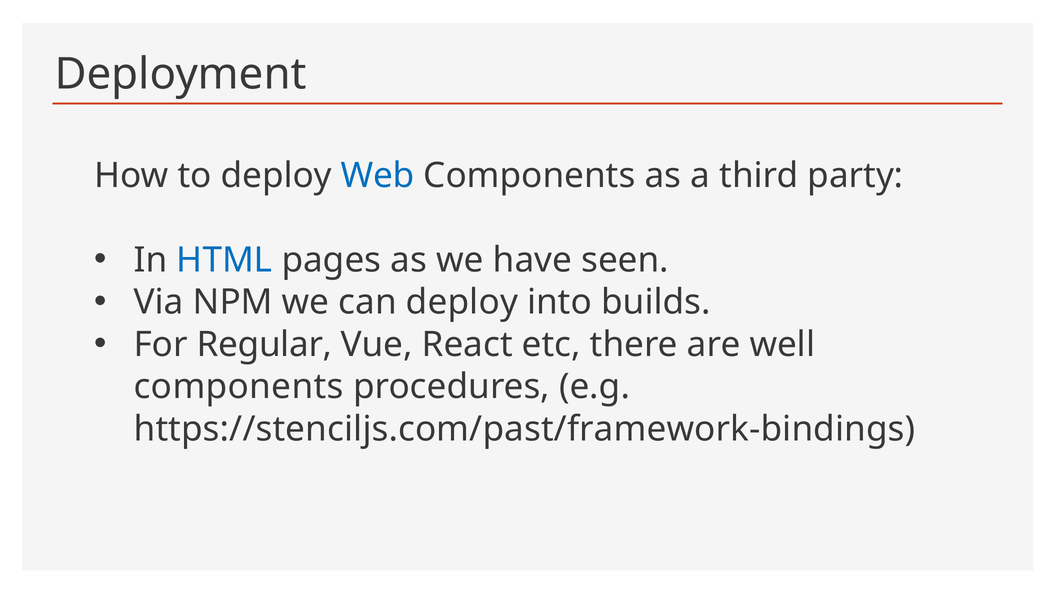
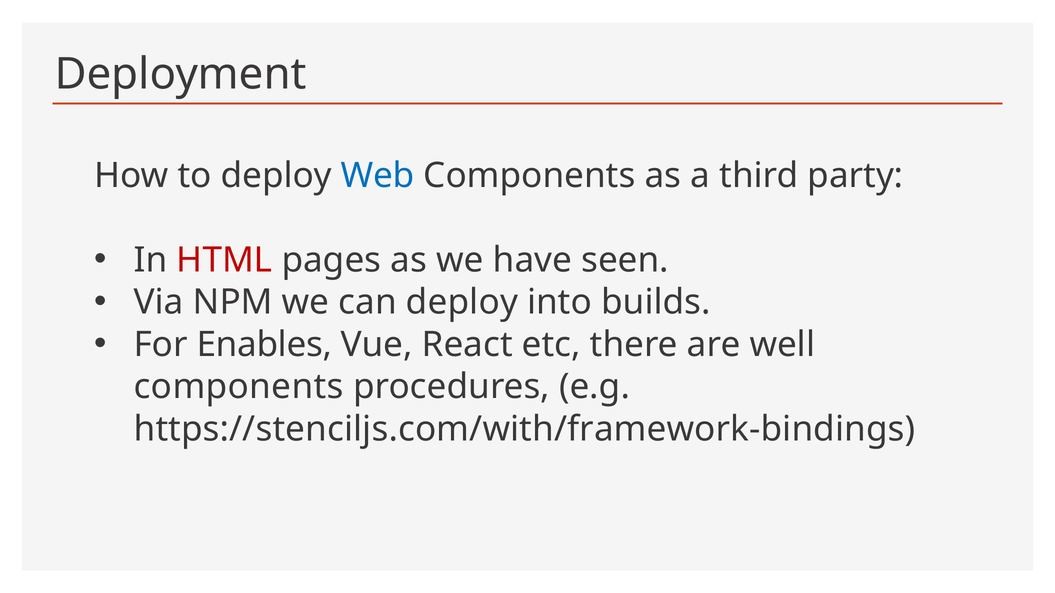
HTML colour: blue -> red
Regular: Regular -> Enables
https://stenciljs.com/past/framework-bindings: https://stenciljs.com/past/framework-bindings -> https://stenciljs.com/with/framework-bindings
